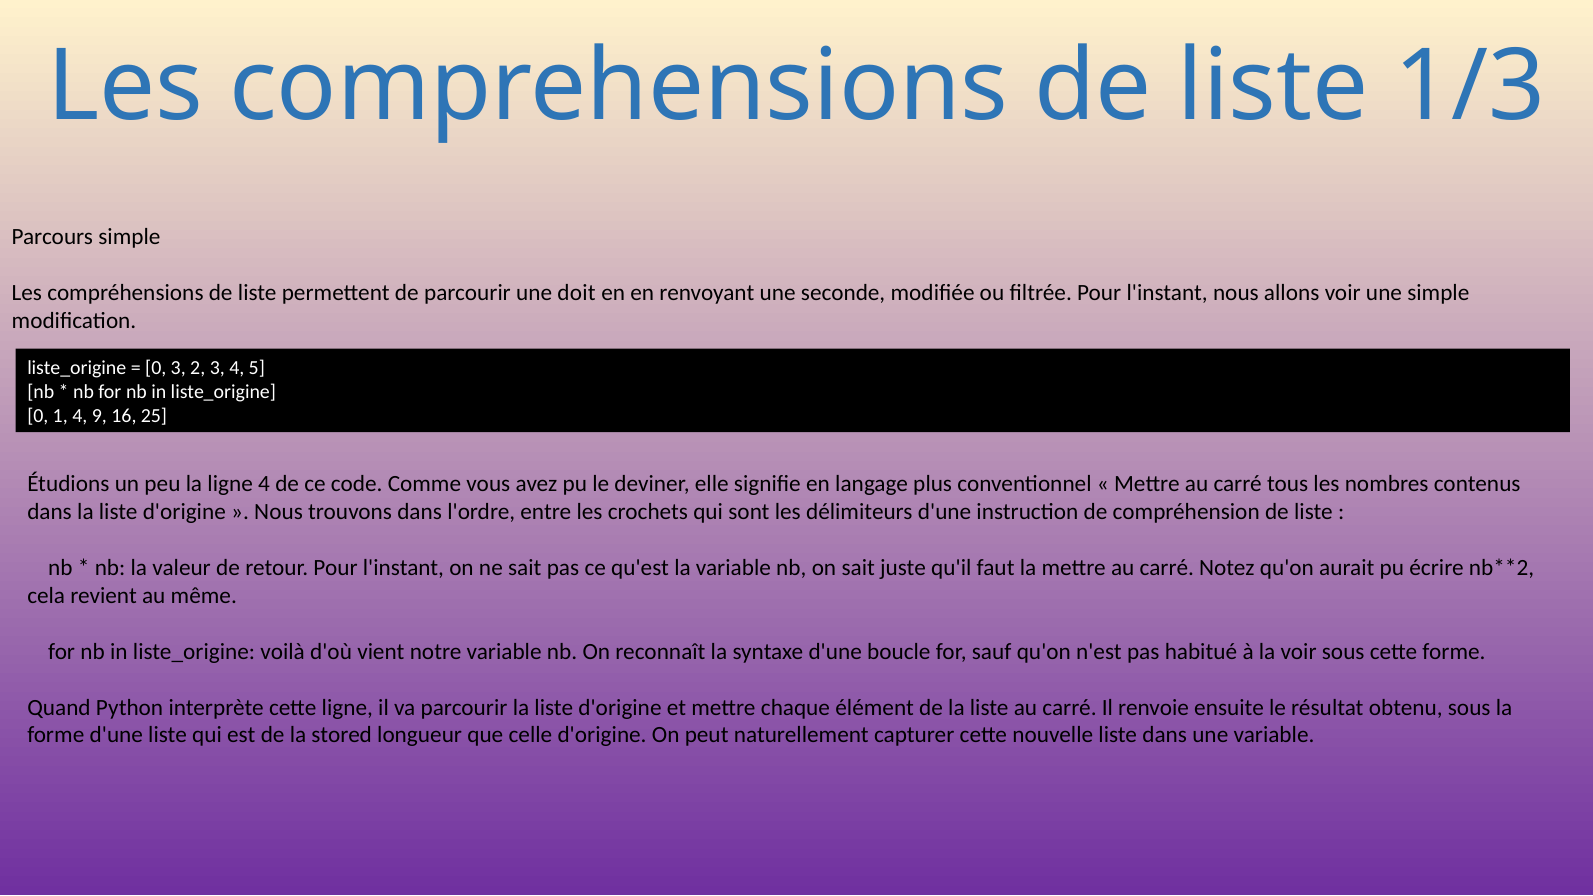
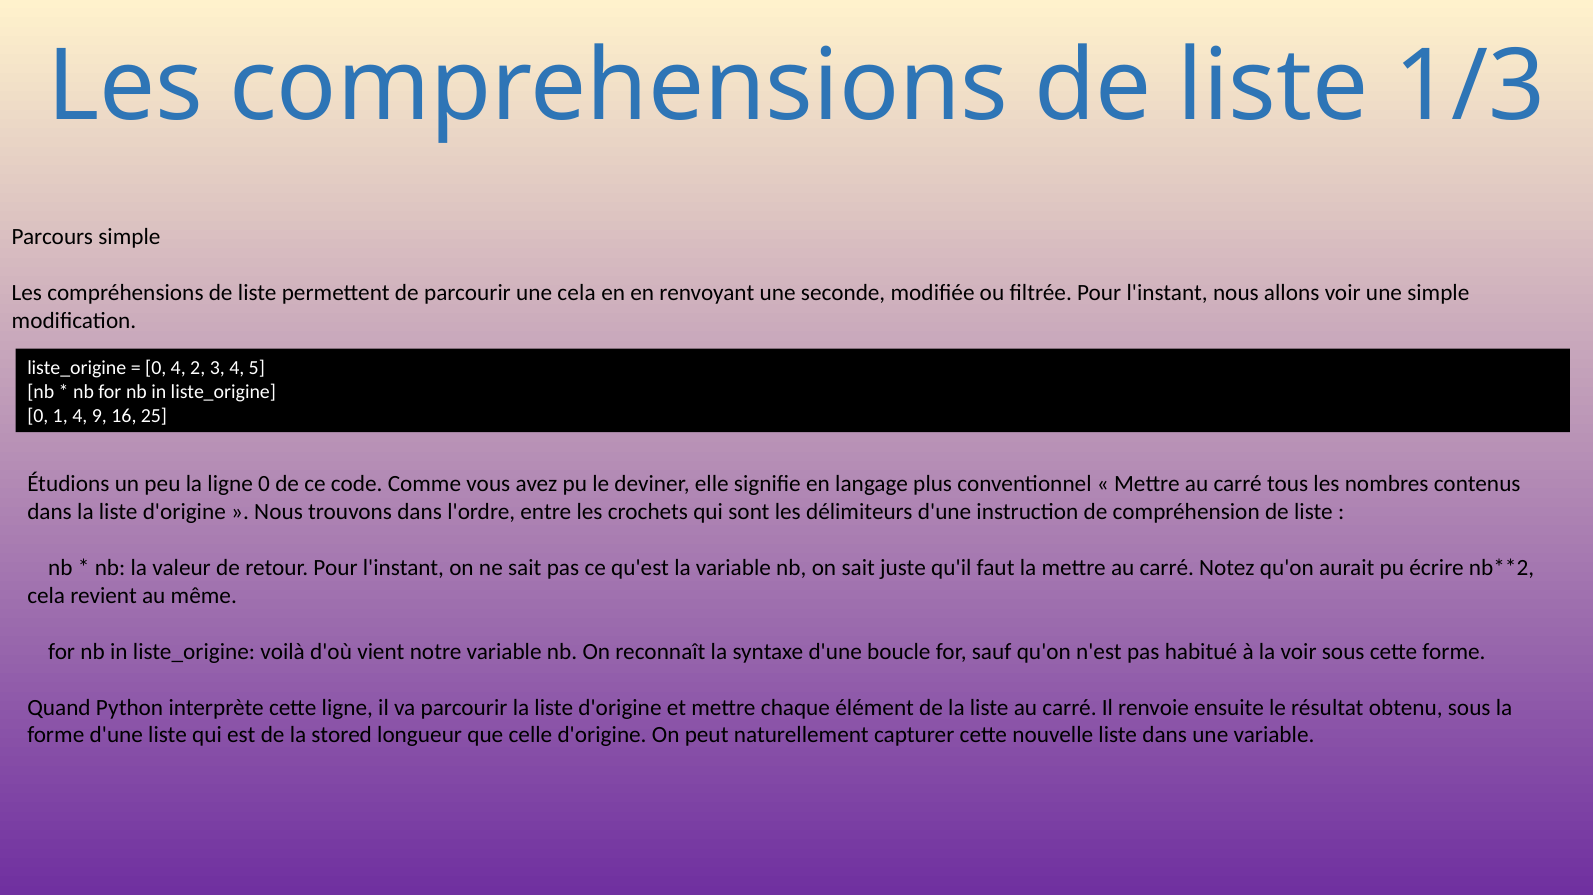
une doit: doit -> cela
0 3: 3 -> 4
ligne 4: 4 -> 0
